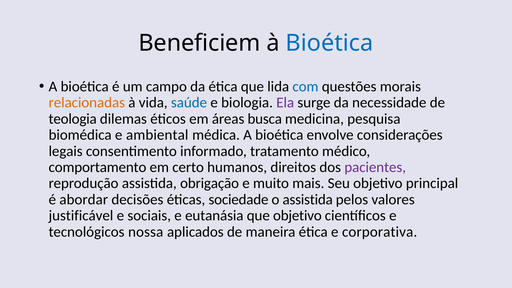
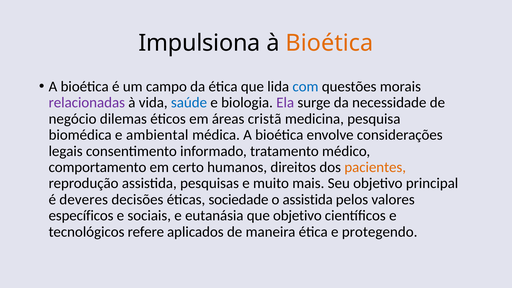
Beneficiem: Beneficiem -> Impulsiona
Bioética at (329, 43) colour: blue -> orange
relacionadas colour: orange -> purple
teologia: teologia -> negócio
busca: busca -> cristã
pacientes colour: purple -> orange
obrigação: obrigação -> pesquisas
abordar: abordar -> deveres
justificável: justificável -> específicos
nossa: nossa -> refere
corporativa: corporativa -> protegendo
